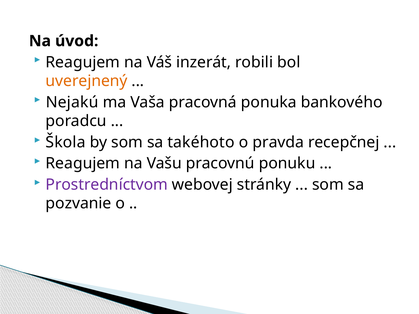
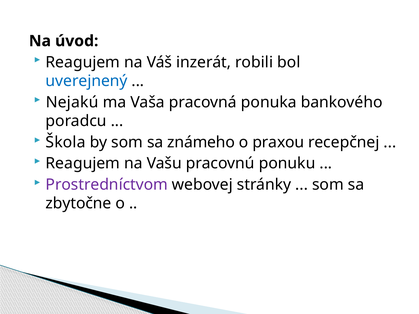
uverejnený colour: orange -> blue
takéhoto: takéhoto -> známeho
pravda: pravda -> praxou
pozvanie: pozvanie -> zbytočne
